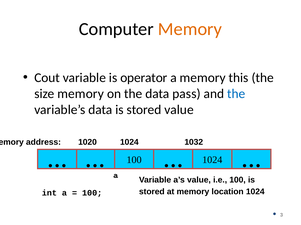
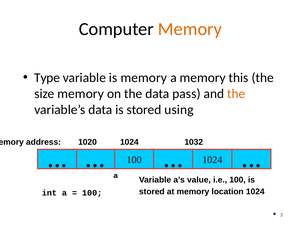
Cout: Cout -> Type
is operator: operator -> memory
the at (236, 94) colour: blue -> orange
stored value: value -> using
